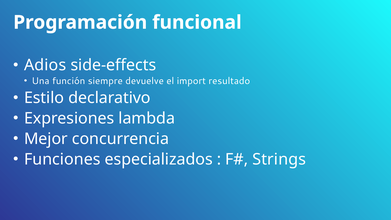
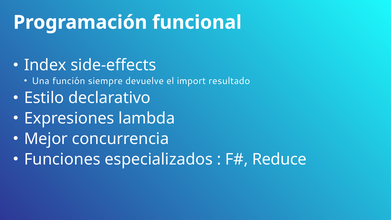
Adios: Adios -> Index
Strings: Strings -> Reduce
